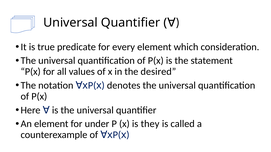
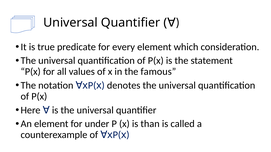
desired: desired -> famous
they: they -> than
